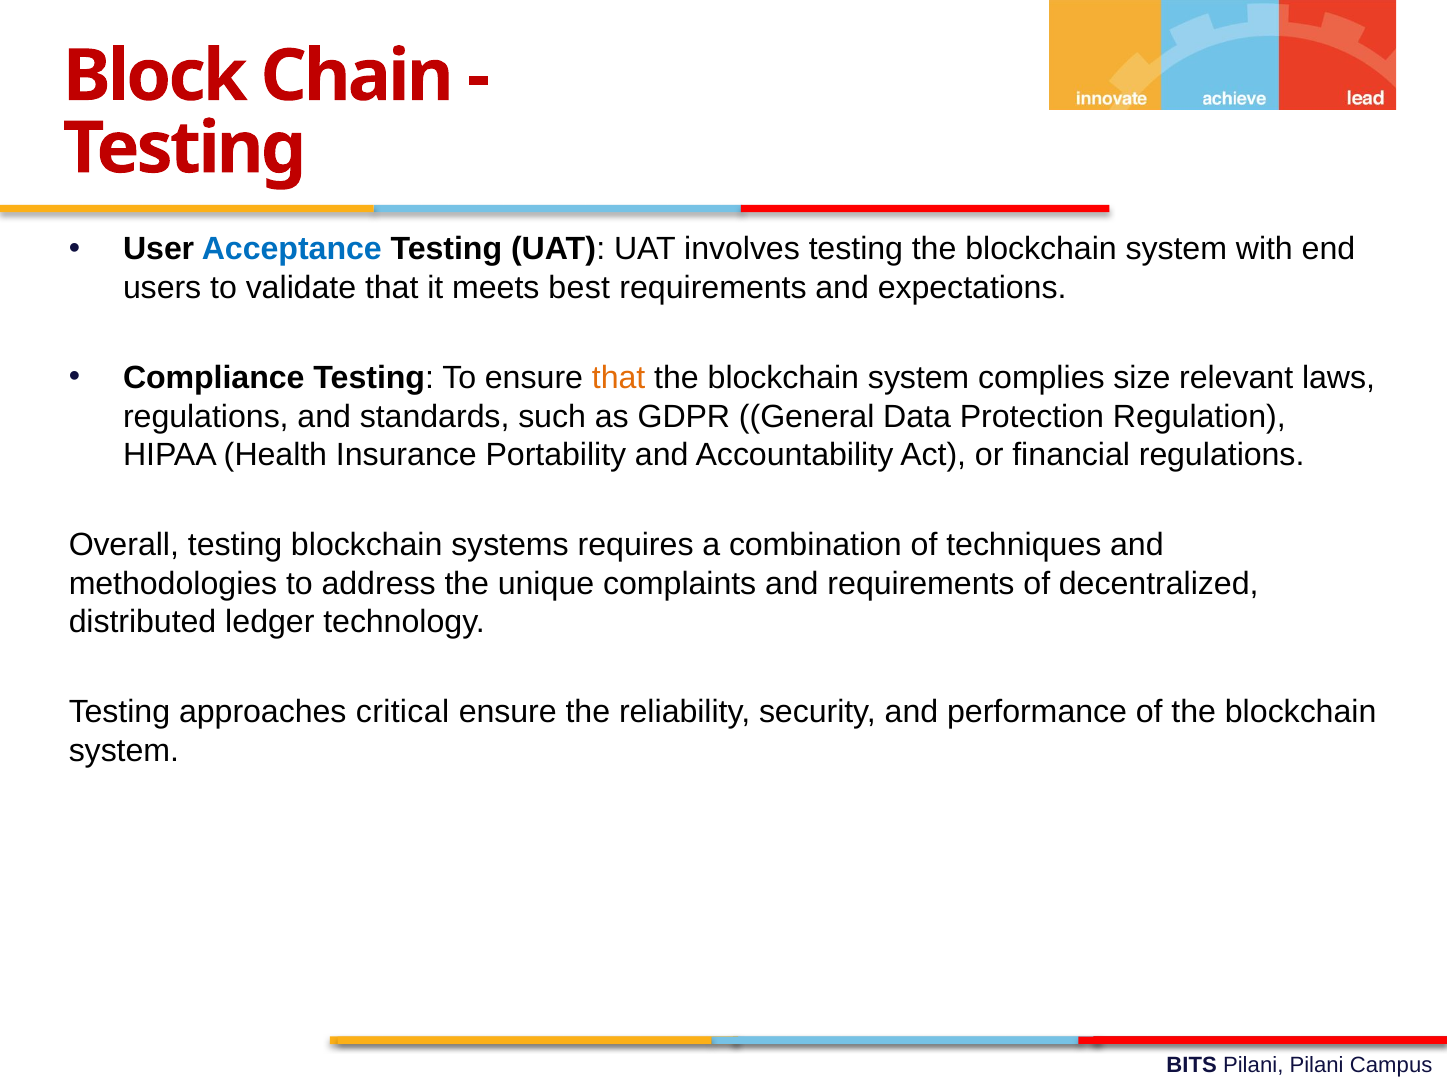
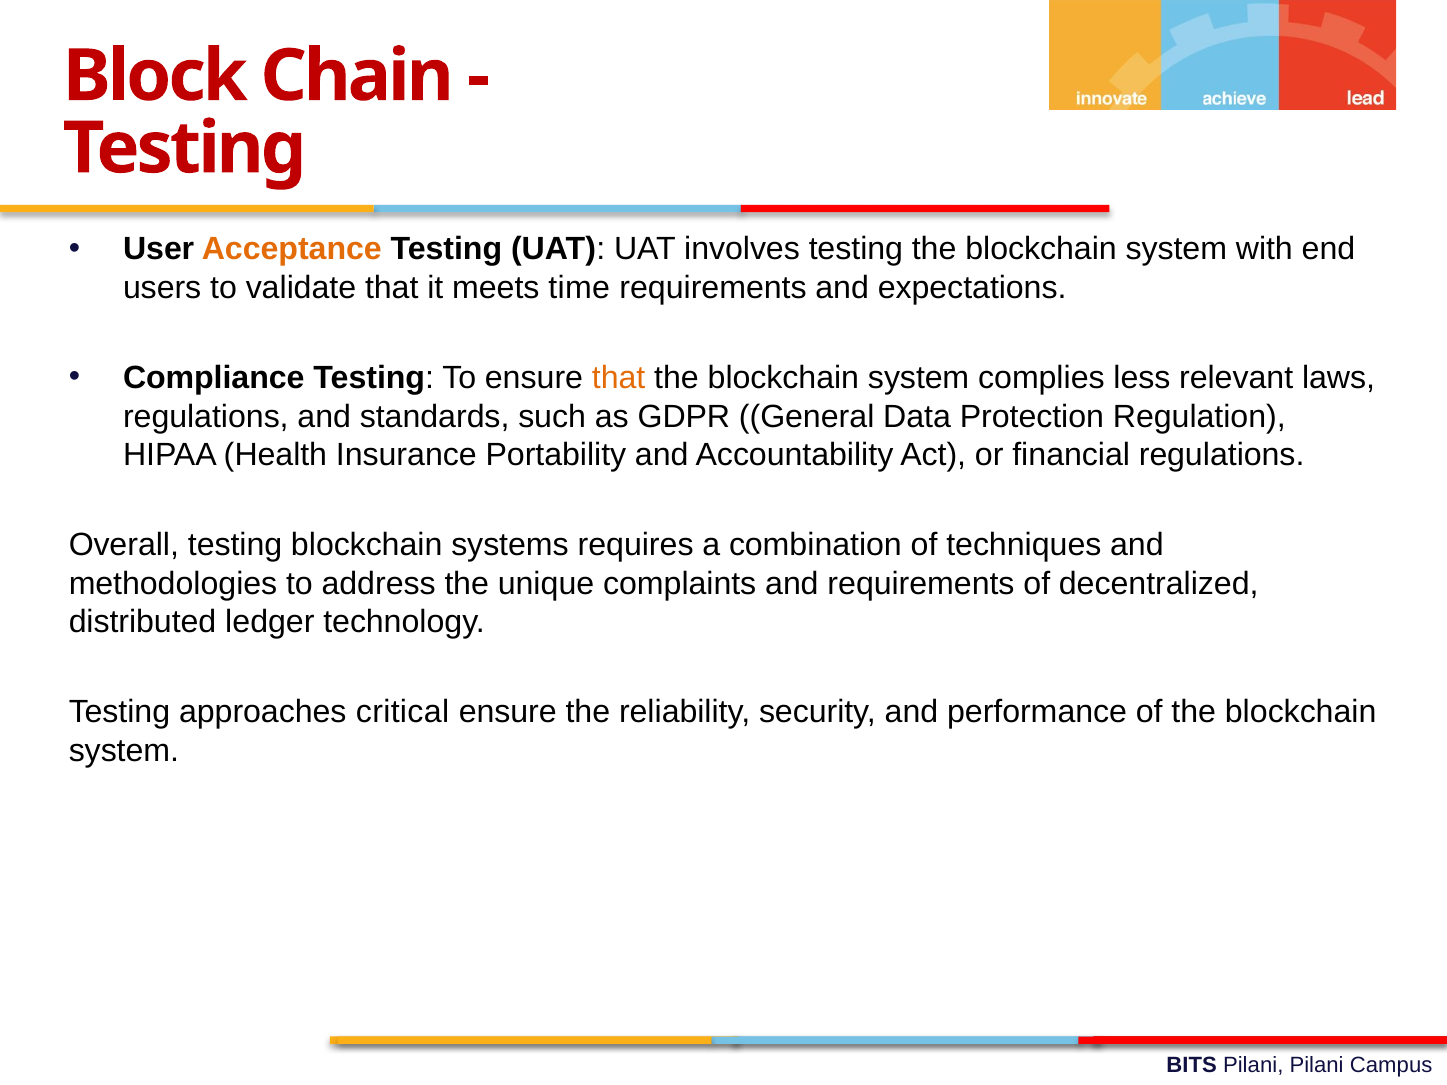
Acceptance colour: blue -> orange
best: best -> time
size: size -> less
